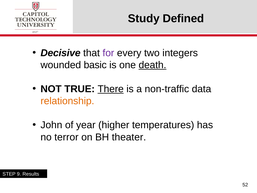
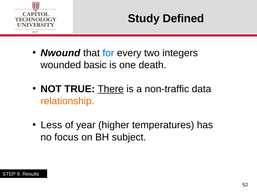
Decisive: Decisive -> Nwound
for colour: purple -> blue
death underline: present -> none
John: John -> Less
terror: terror -> focus
theater: theater -> subject
